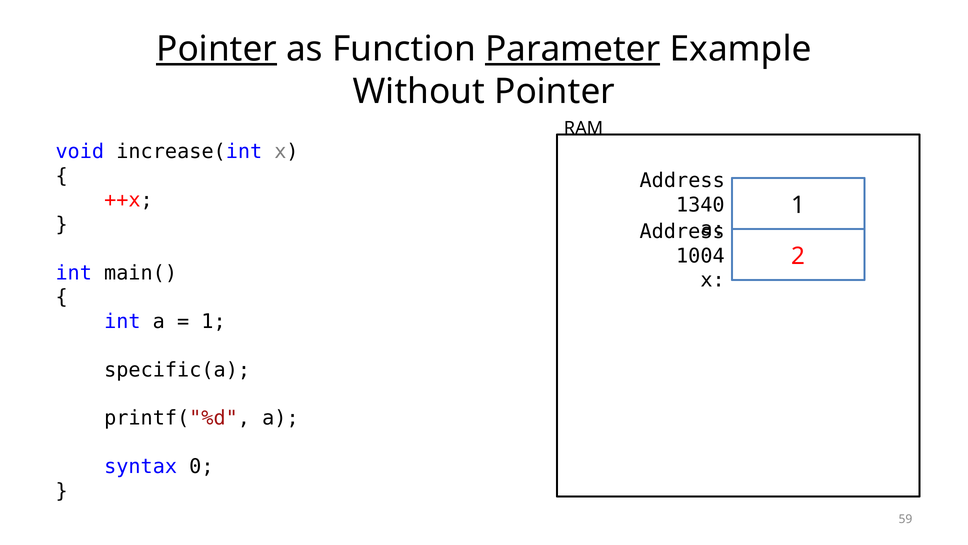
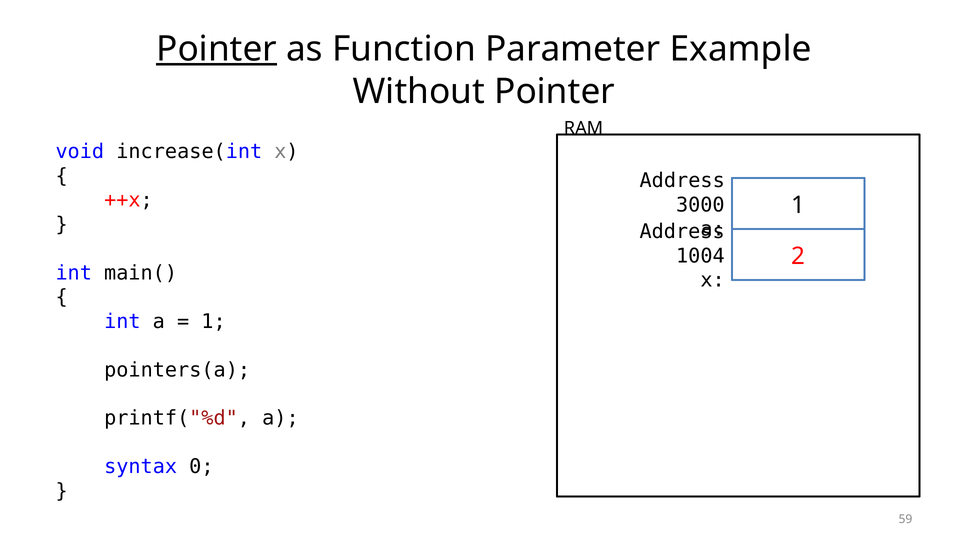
Parameter underline: present -> none
1340: 1340 -> 3000
specific(a: specific(a -> pointers(a
